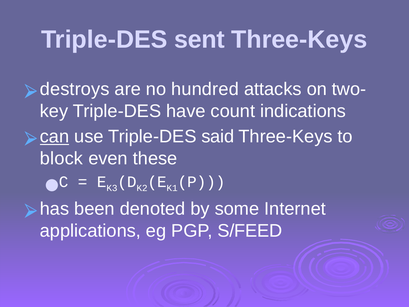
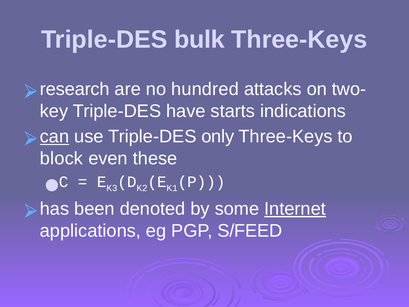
sent: sent -> bulk
destroys: destroys -> research
count: count -> starts
said: said -> only
Internet underline: none -> present
